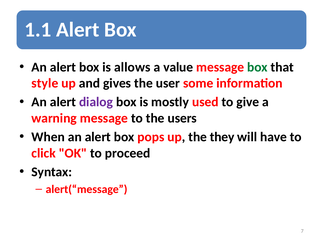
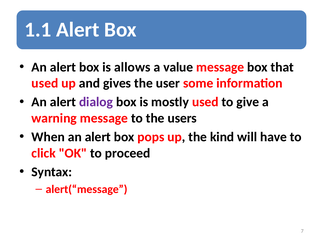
box at (257, 67) colour: green -> black
style at (45, 83): style -> used
they: they -> kind
